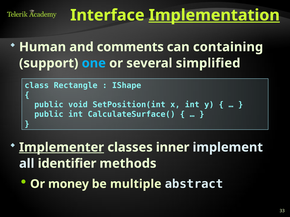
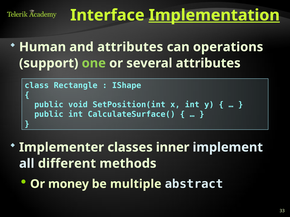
and comments: comments -> attributes
containing: containing -> operations
one colour: light blue -> light green
several simplified: simplified -> attributes
Implementer underline: present -> none
identifier: identifier -> different
